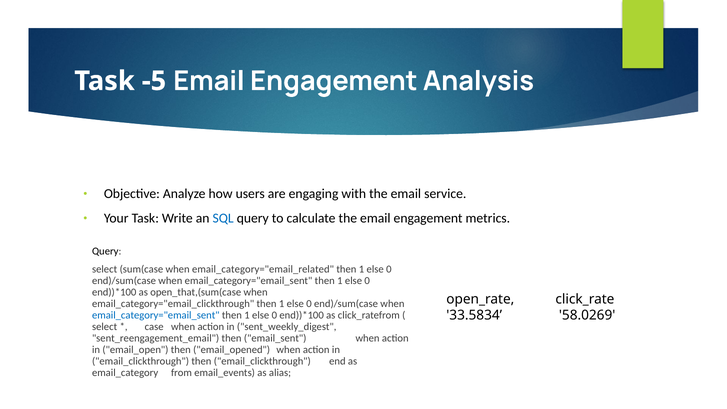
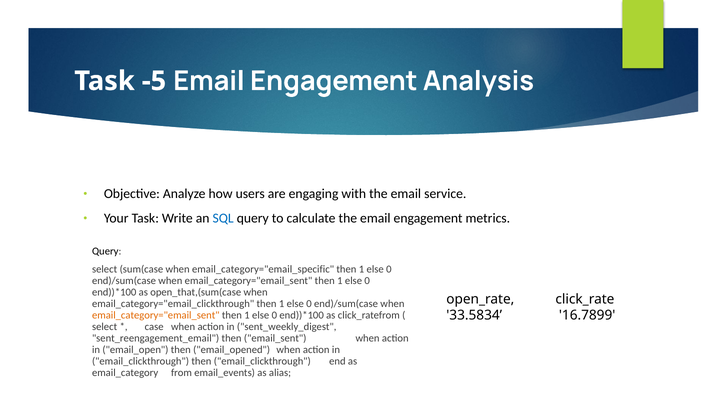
email_category="email_related: email_category="email_related -> email_category="email_specific
email_category="email_sent at (156, 315) colour: blue -> orange
58.0269: 58.0269 -> 16.7899
